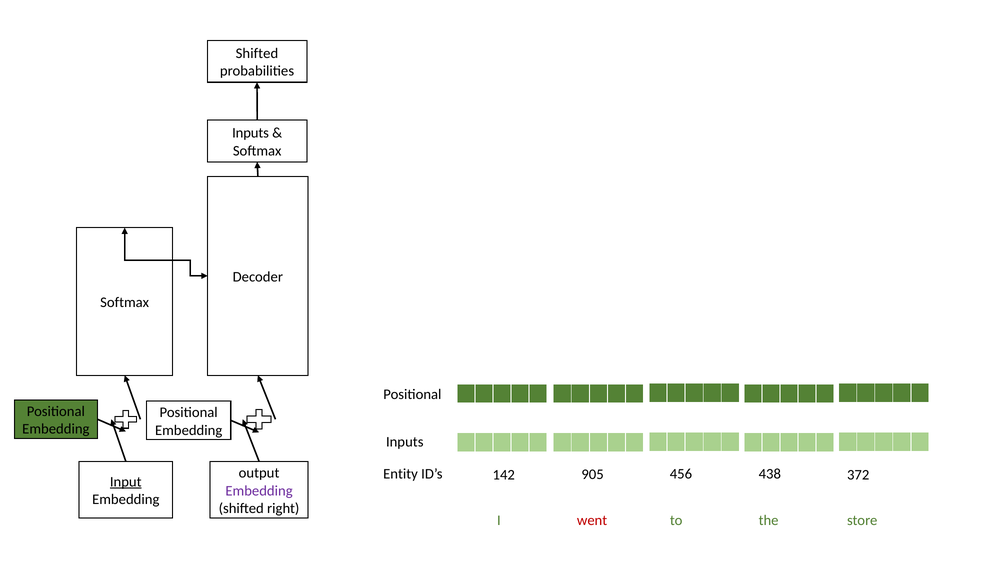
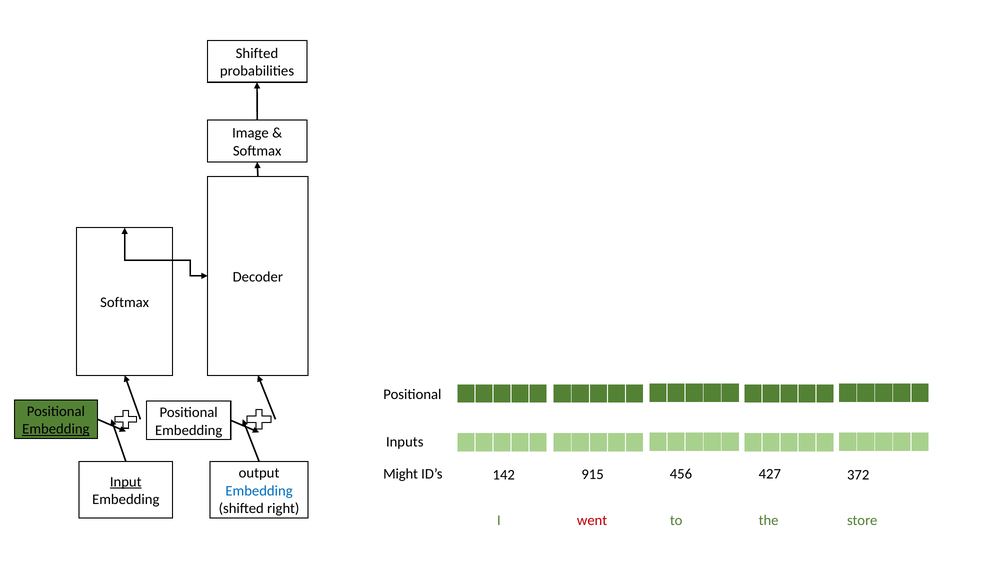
Inputs at (251, 133): Inputs -> Image
Embedding at (56, 429) underline: none -> present
Entity: Entity -> Might
905: 905 -> 915
438: 438 -> 427
Embedding at (259, 491) colour: purple -> blue
